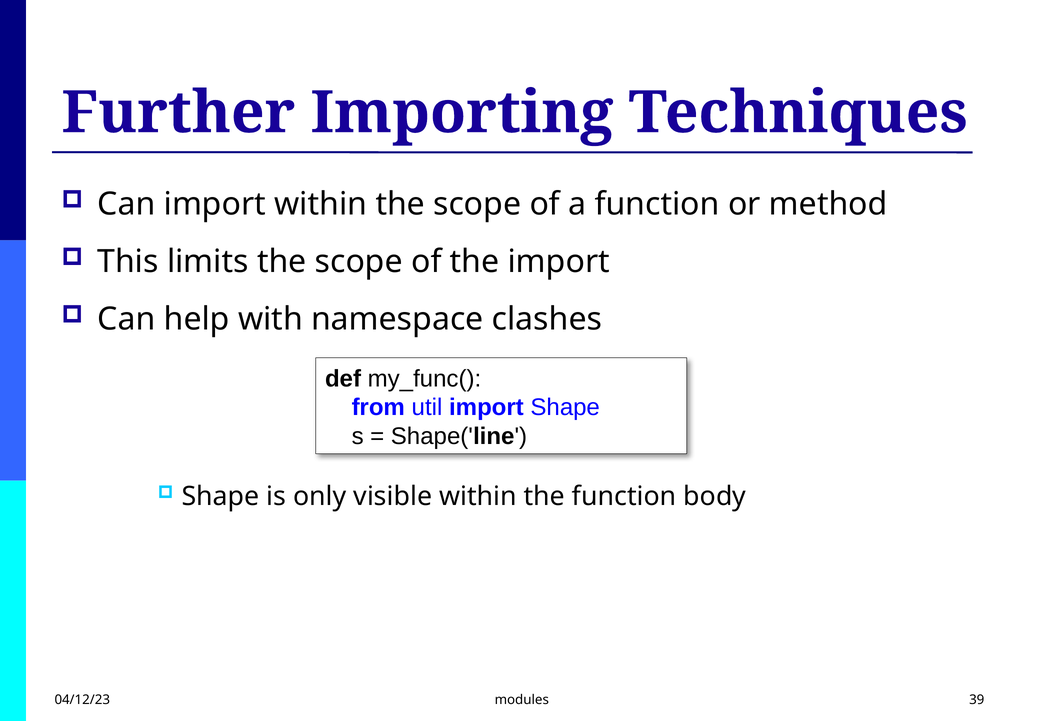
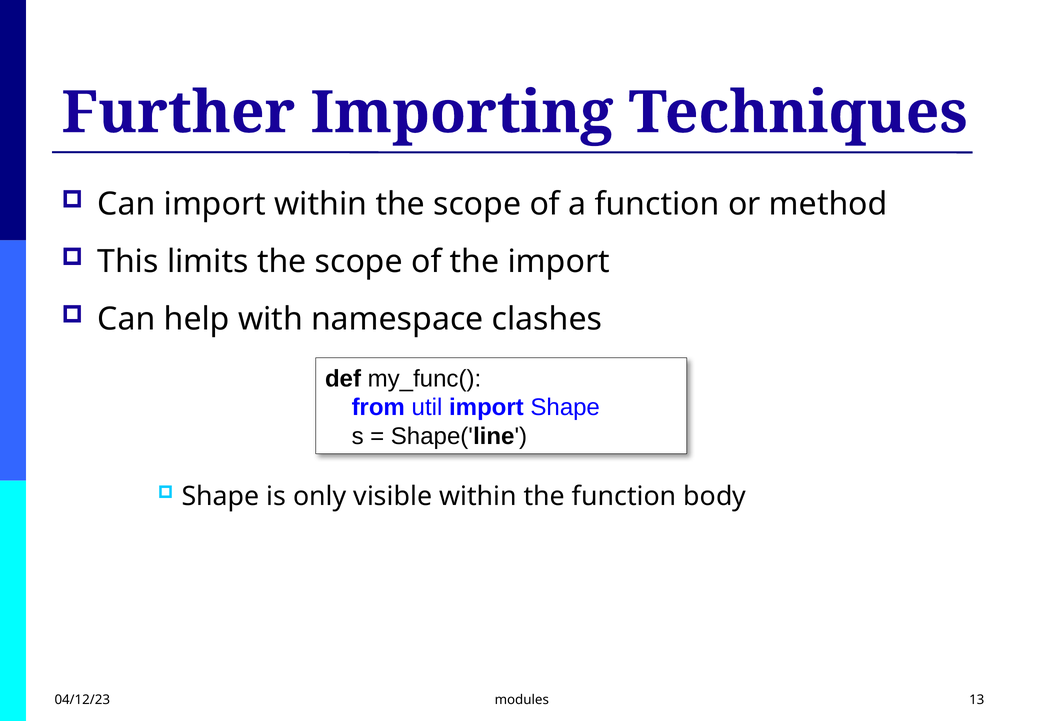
39: 39 -> 13
